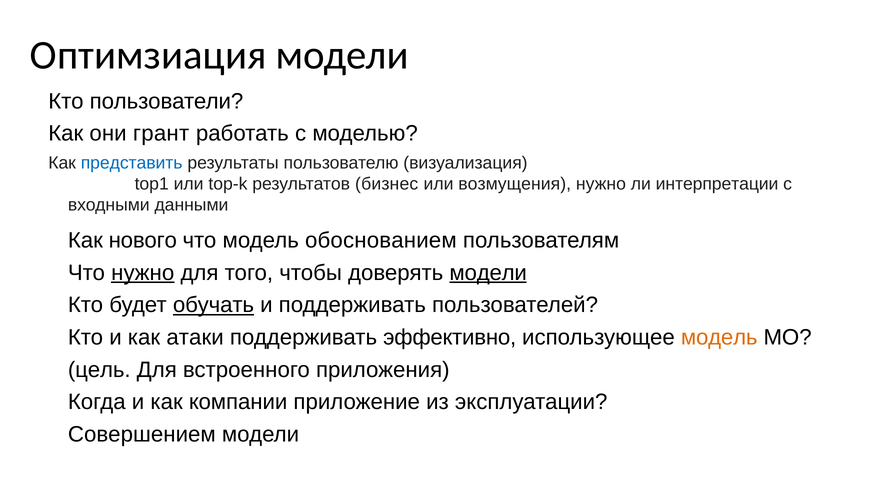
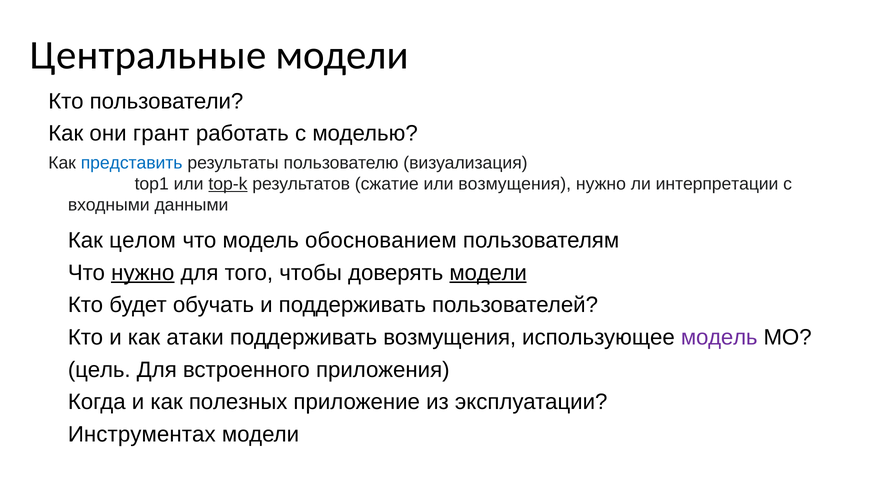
Оптимзиация: Оптимзиация -> Центральные
top-k underline: none -> present
бизнес: бизнес -> сжатие
нового: нового -> целом
обучать underline: present -> none
поддерживать эффективно: эффективно -> возмущения
модель at (719, 337) colour: orange -> purple
компании: компании -> полезных
Совершением: Совершением -> Инструментах
